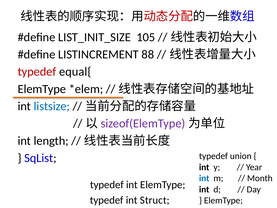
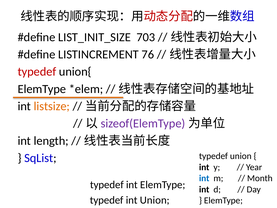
105: 105 -> 703
88: 88 -> 76
equal{: equal{ -> union{
listsize colour: blue -> orange
int Struct: Struct -> Union
